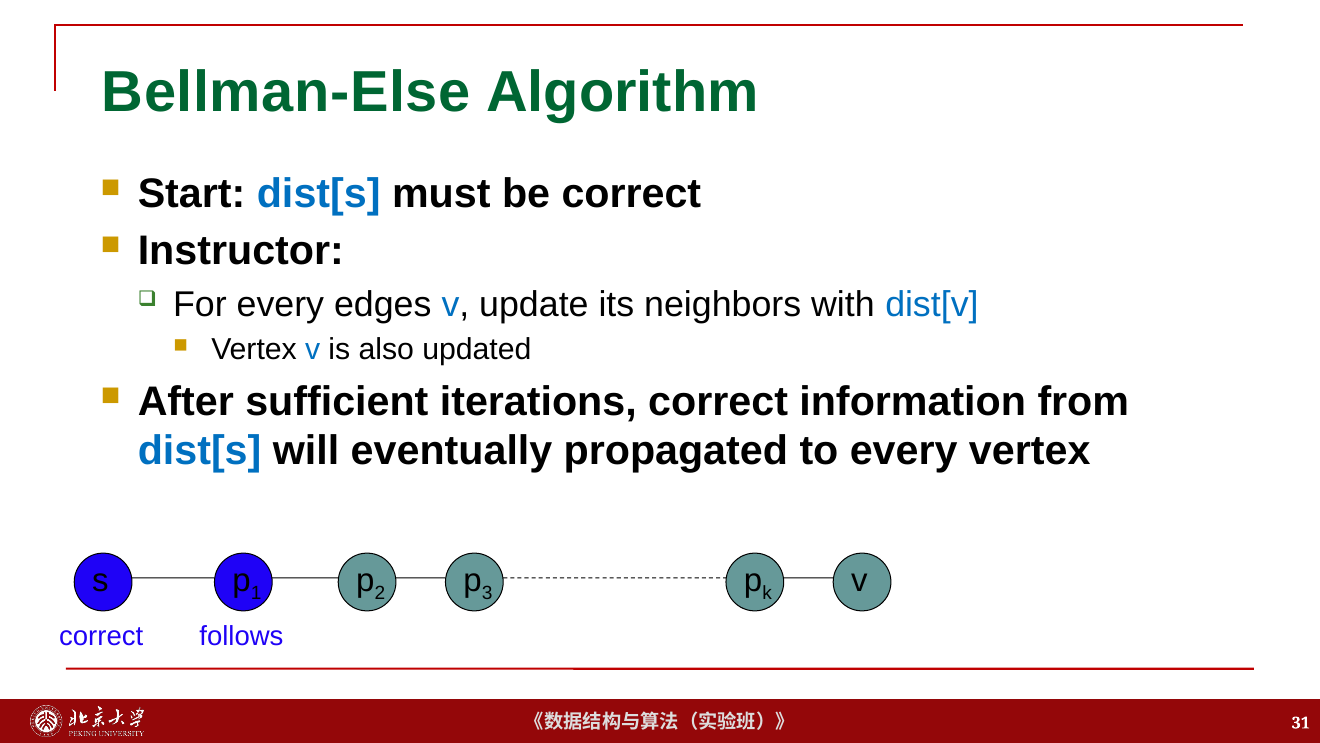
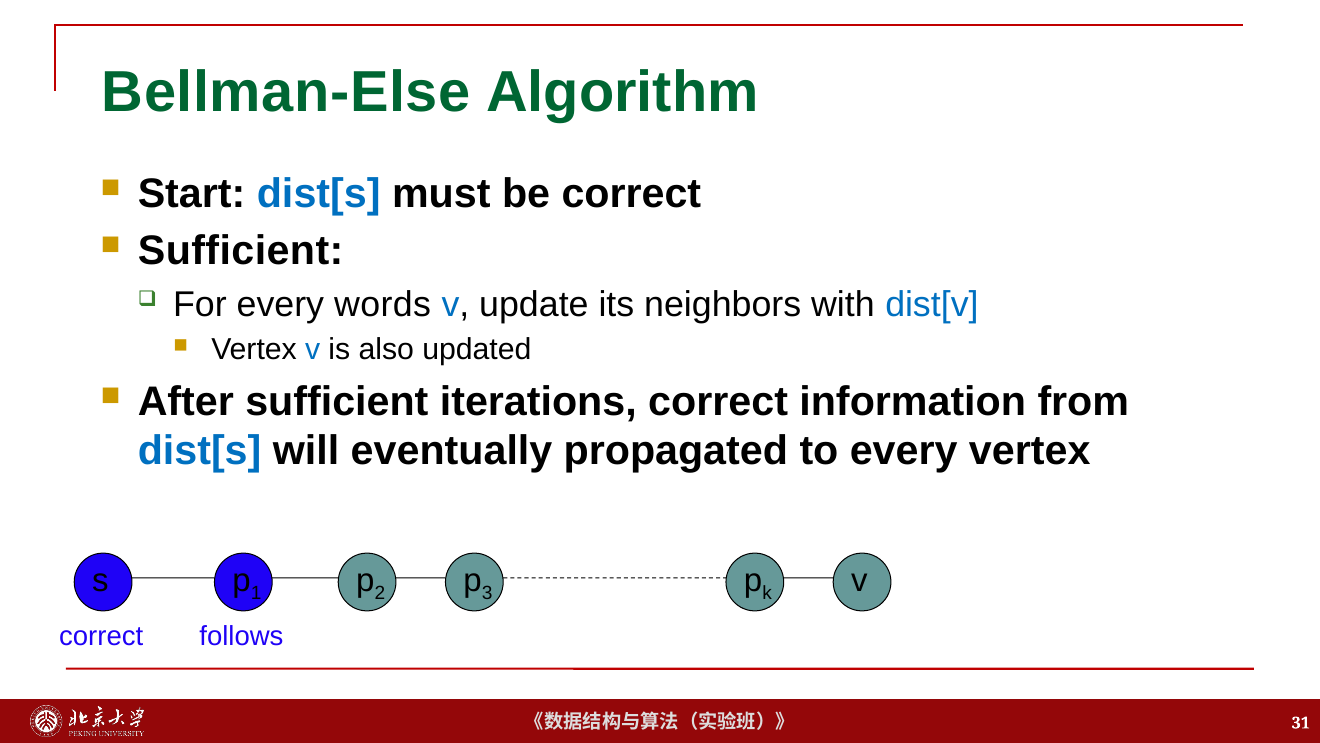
Instructor at (241, 251): Instructor -> Sufficient
edges: edges -> words
